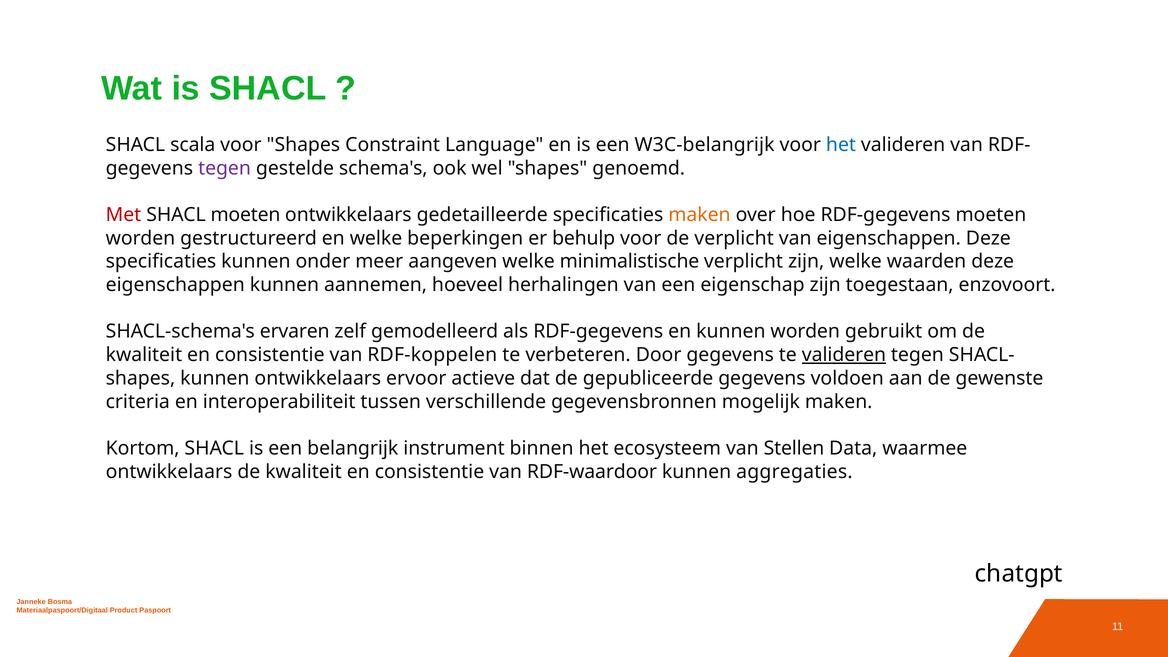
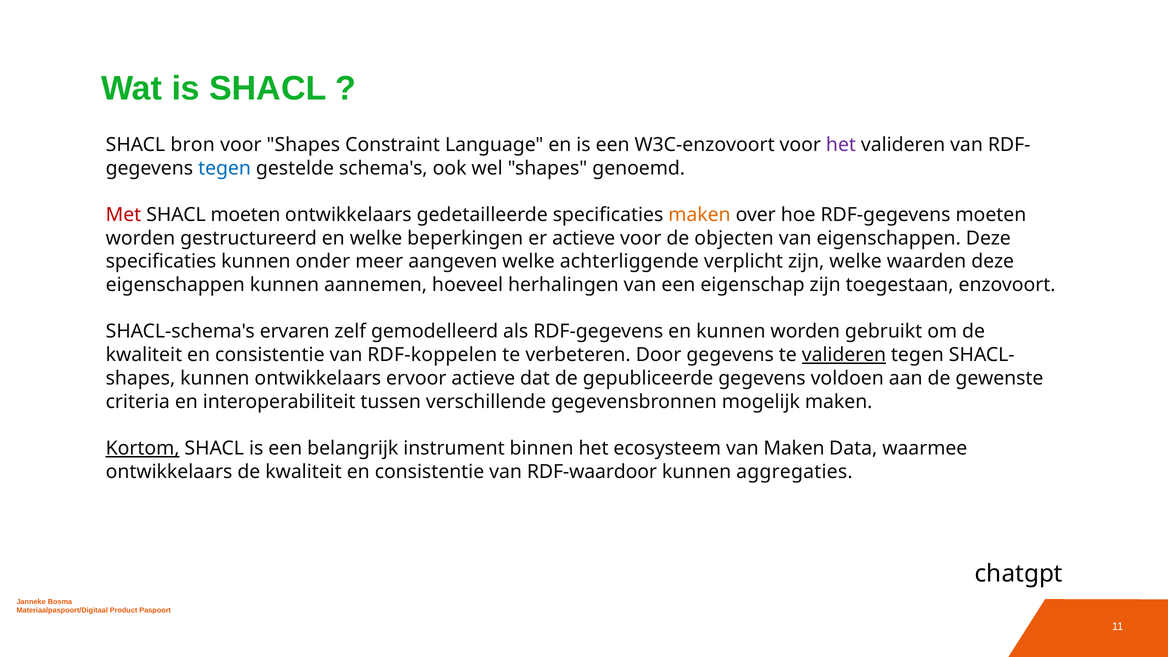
scala: scala -> bron
W3C-belangrijk: W3C-belangrijk -> W3C-enzovoort
het at (841, 145) colour: blue -> purple
tegen at (225, 168) colour: purple -> blue
er behulp: behulp -> actieve
de verplicht: verplicht -> objecten
minimalistische: minimalistische -> achterliggende
Kortom underline: none -> present
van Stellen: Stellen -> Maken
